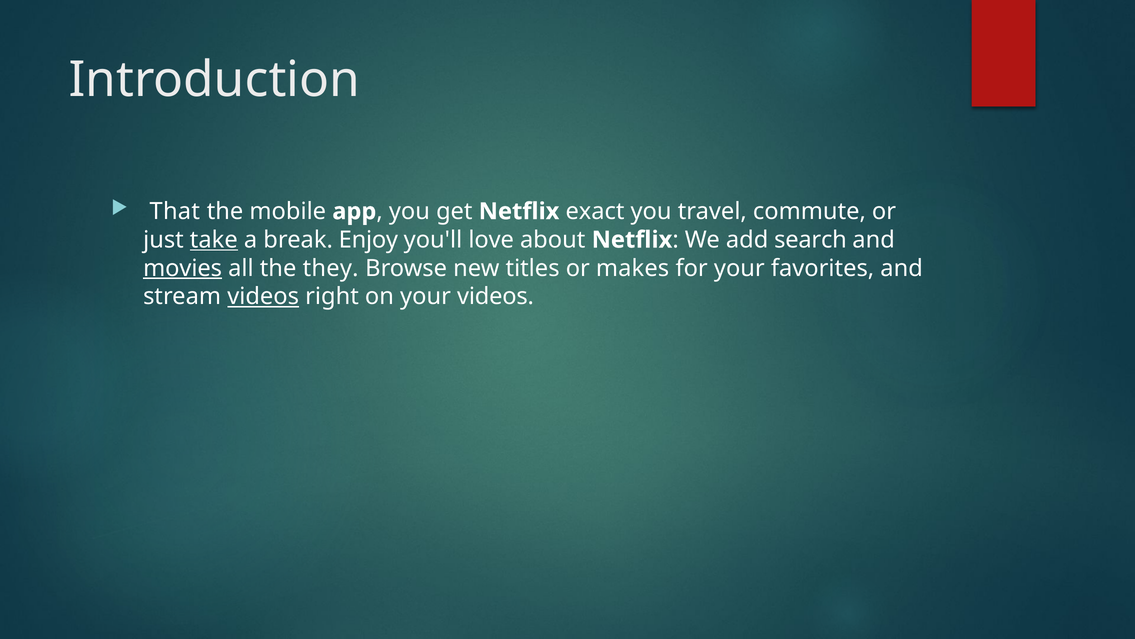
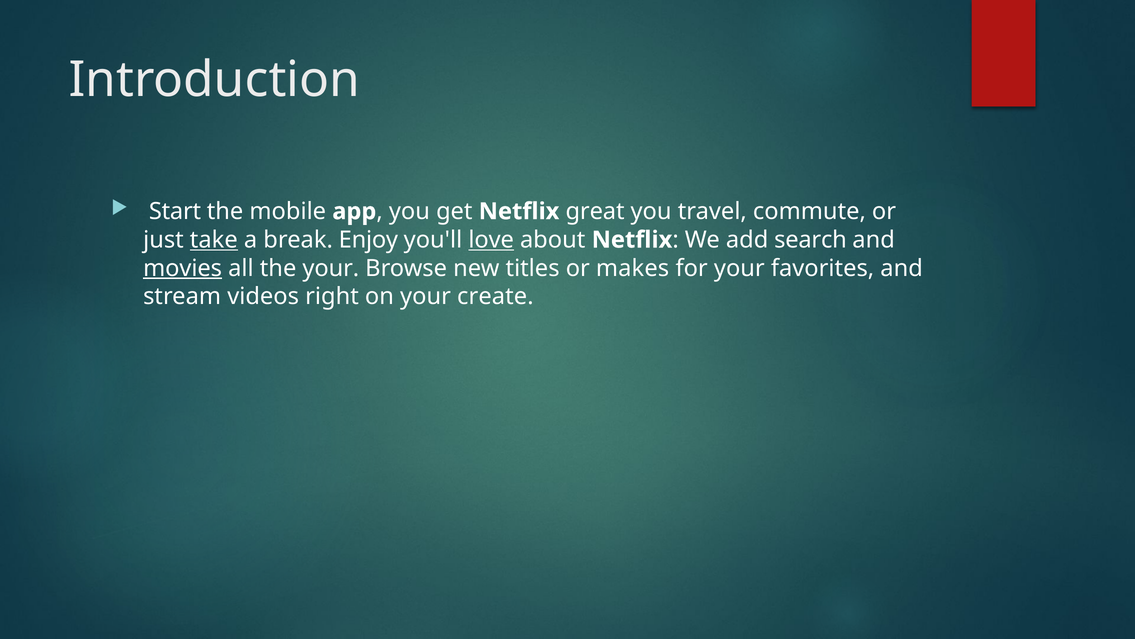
That: That -> Start
exact: exact -> great
love underline: none -> present
the they: they -> your
videos at (263, 296) underline: present -> none
your videos: videos -> create
